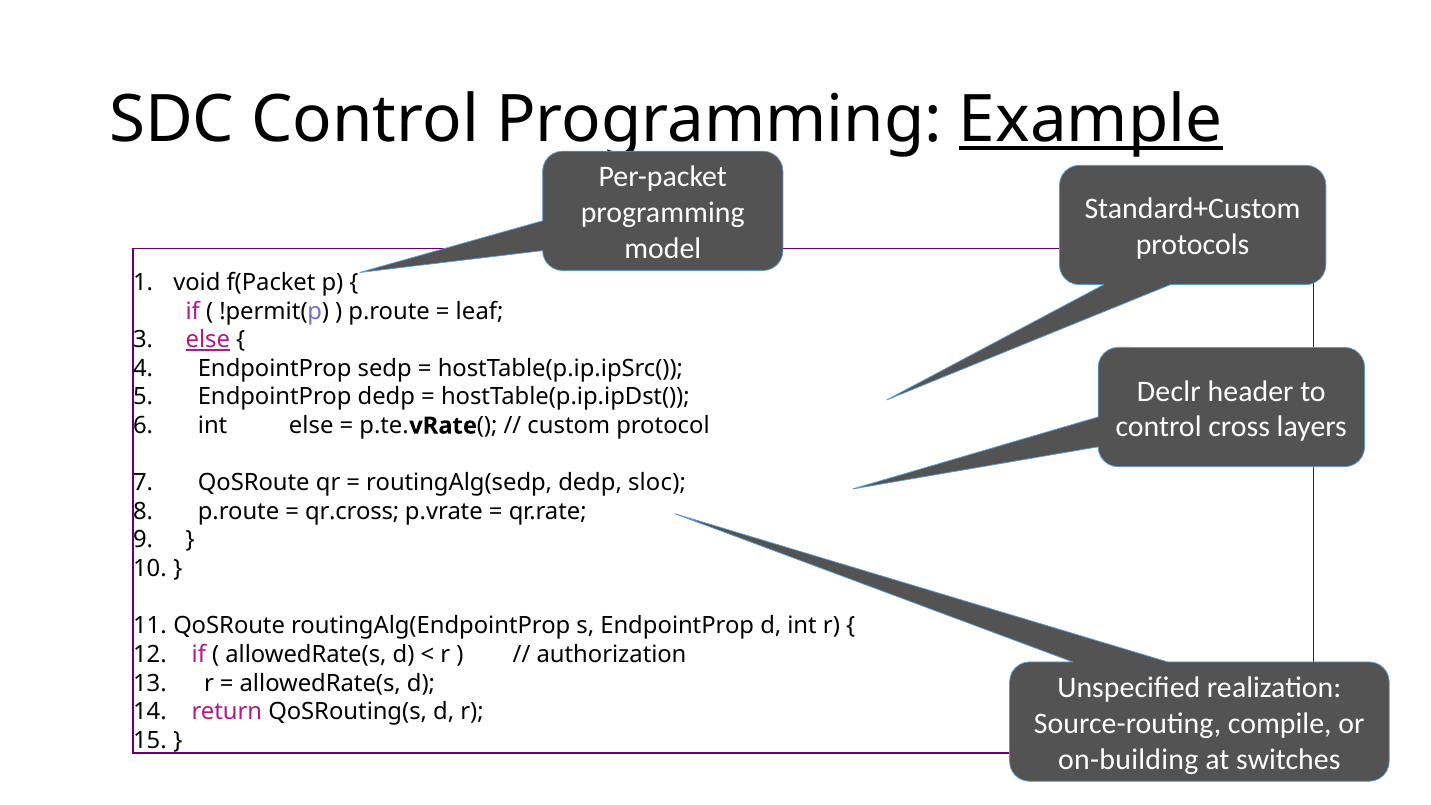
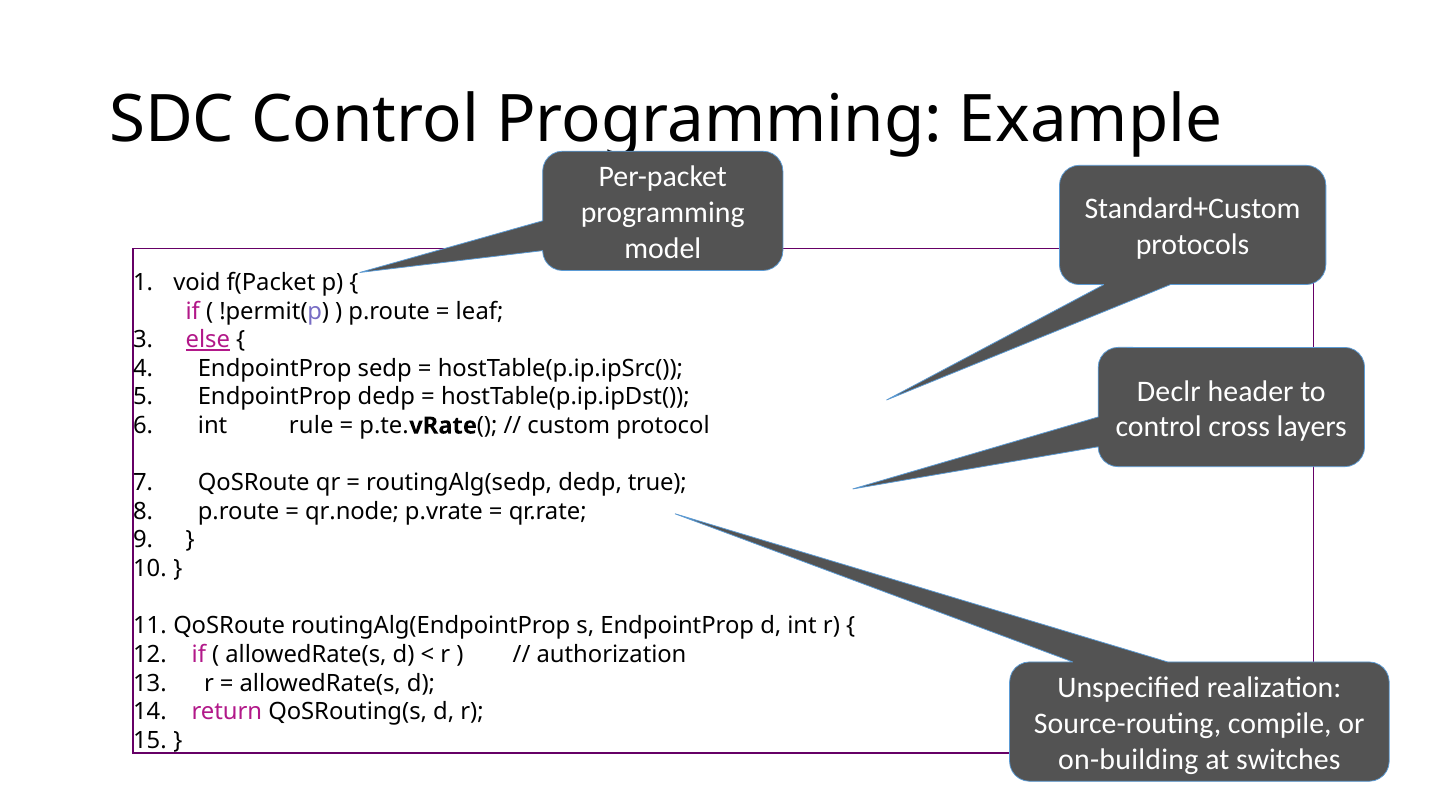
Example underline: present -> none
int else: else -> rule
sloc: sloc -> true
qr.cross: qr.cross -> qr.node
